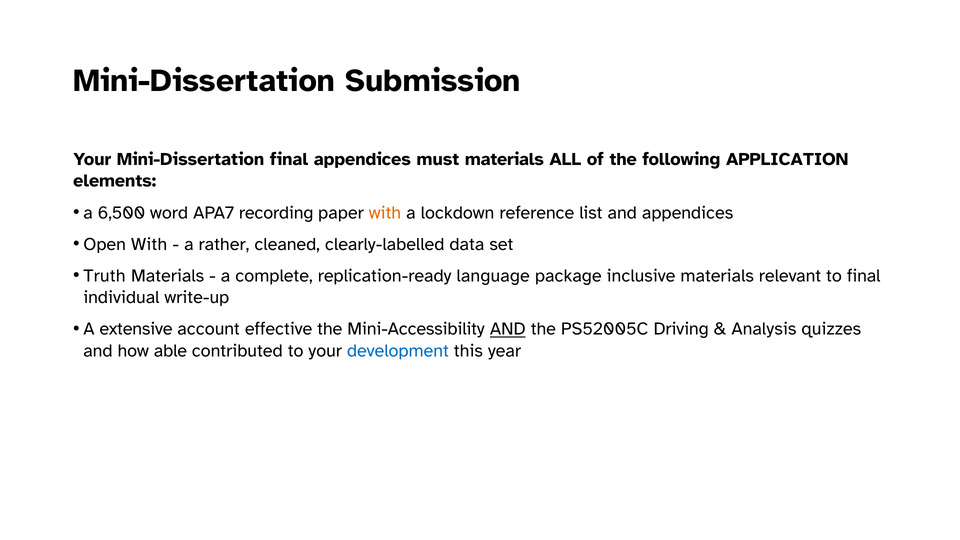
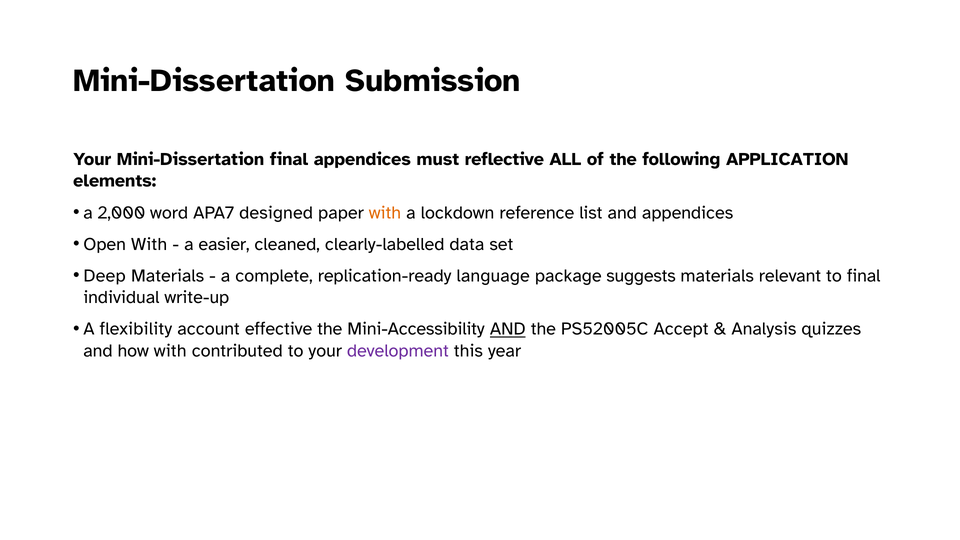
must materials: materials -> reflective
6,500: 6,500 -> 2,000
recording: recording -> designed
rather: rather -> easier
Truth: Truth -> Deep
inclusive: inclusive -> suggests
extensive: extensive -> flexibility
Driving: Driving -> Accept
how able: able -> with
development colour: blue -> purple
